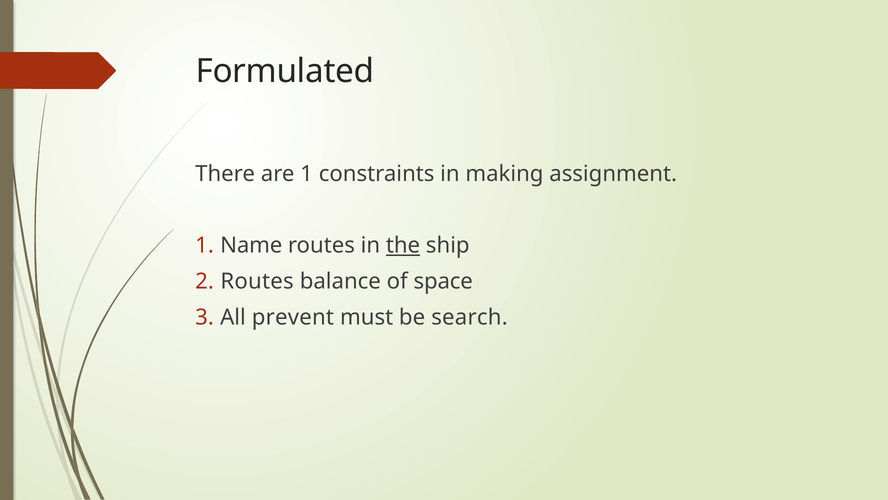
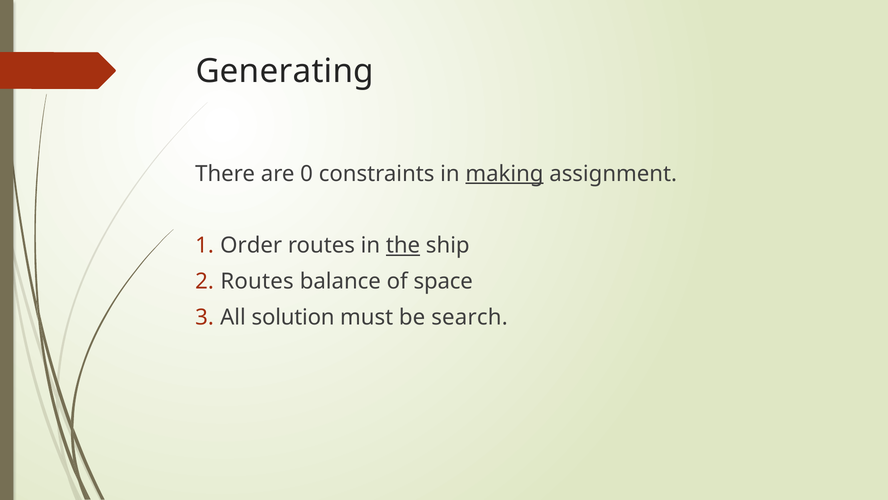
Formulated: Formulated -> Generating
are 1: 1 -> 0
making underline: none -> present
Name: Name -> Order
prevent: prevent -> solution
